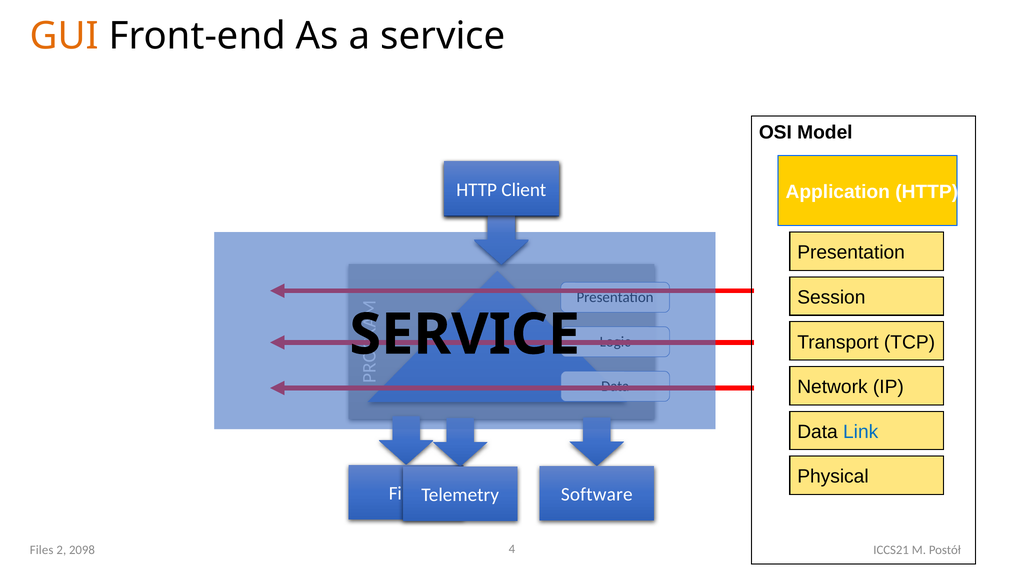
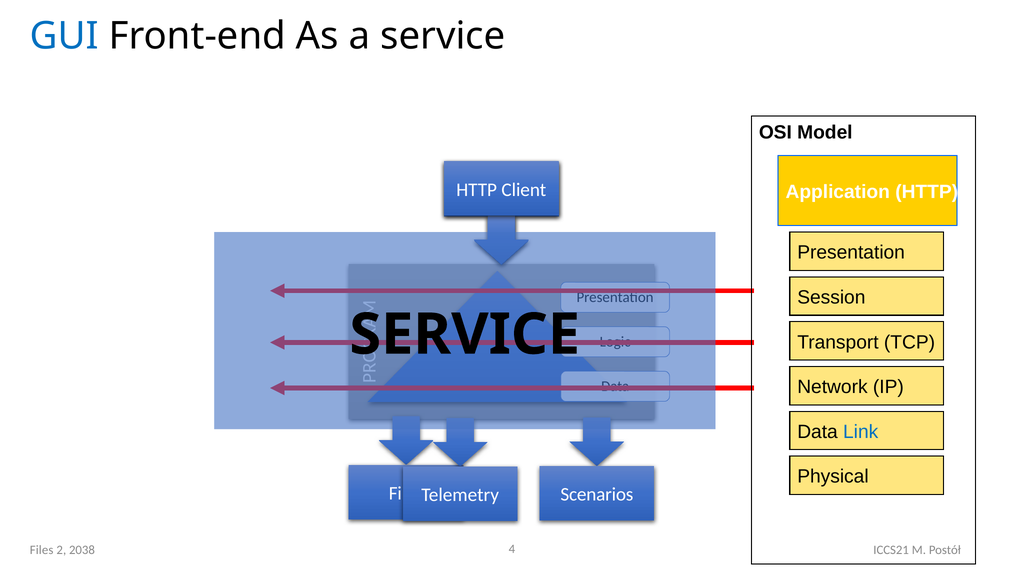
GUI at (64, 36) colour: orange -> blue
Software: Software -> Scenarios
2098: 2098 -> 2038
